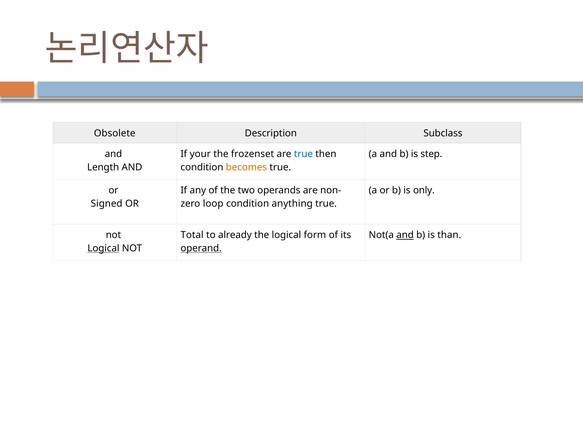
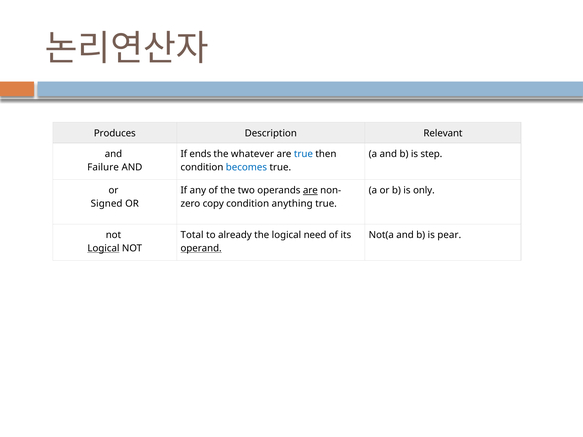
Obsolete: Obsolete -> Produces
Subclass: Subclass -> Relevant
your: your -> ends
frozenset: frozenset -> whatever
Length: Length -> Failure
becomes colour: orange -> blue
are at (310, 191) underline: none -> present
loop: loop -> copy
form: form -> need
and at (405, 235) underline: present -> none
than: than -> pear
